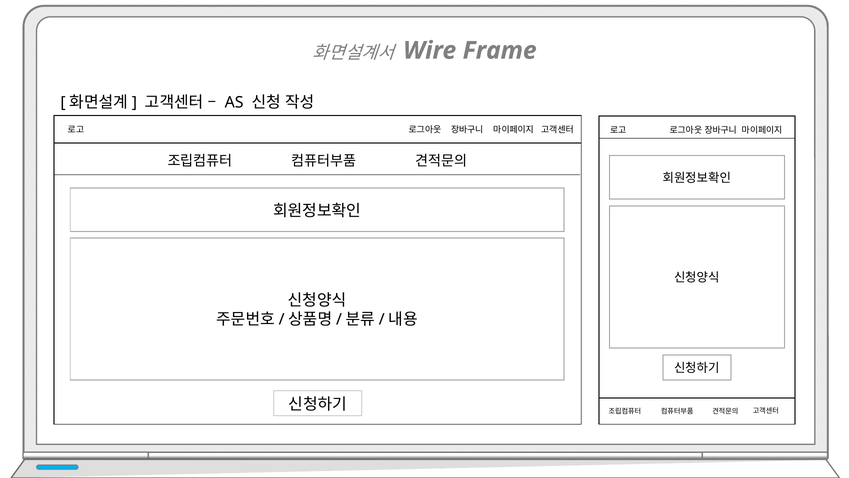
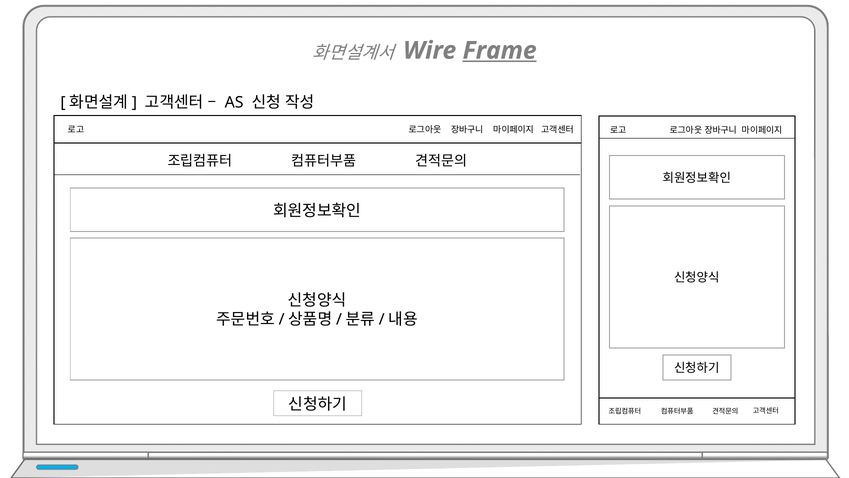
Frame underline: none -> present
